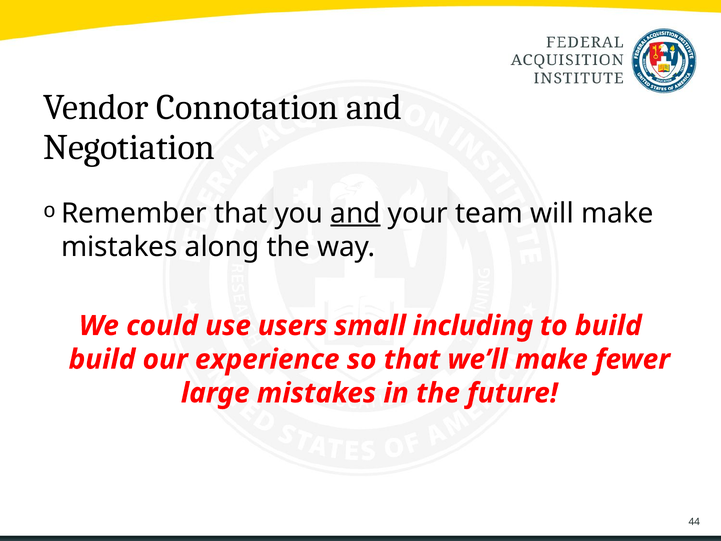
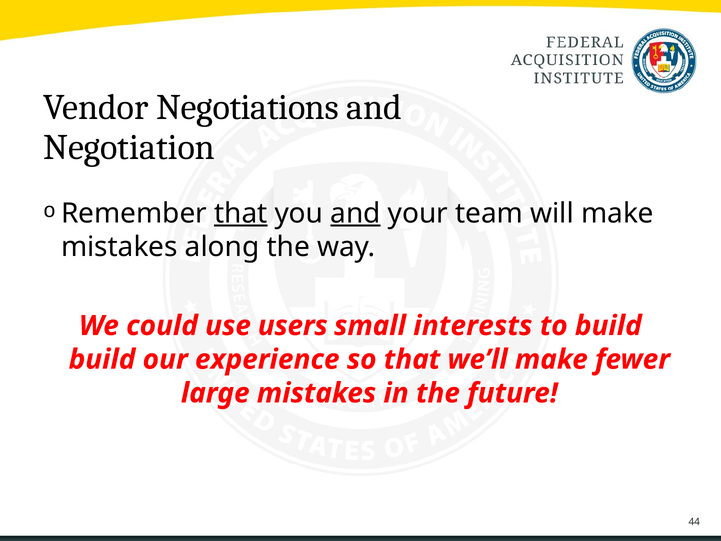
Connotation: Connotation -> Negotiations
that at (241, 213) underline: none -> present
including: including -> interests
